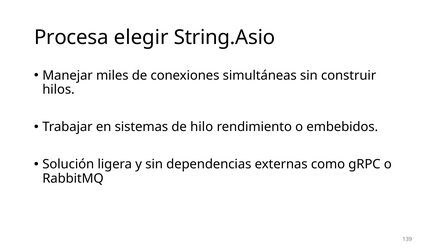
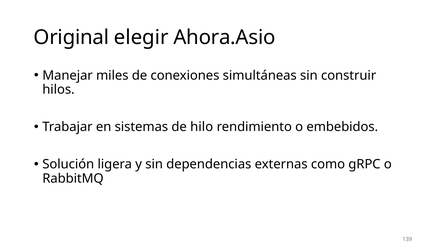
Procesa: Procesa -> Original
String.Asio: String.Asio -> Ahora.Asio
